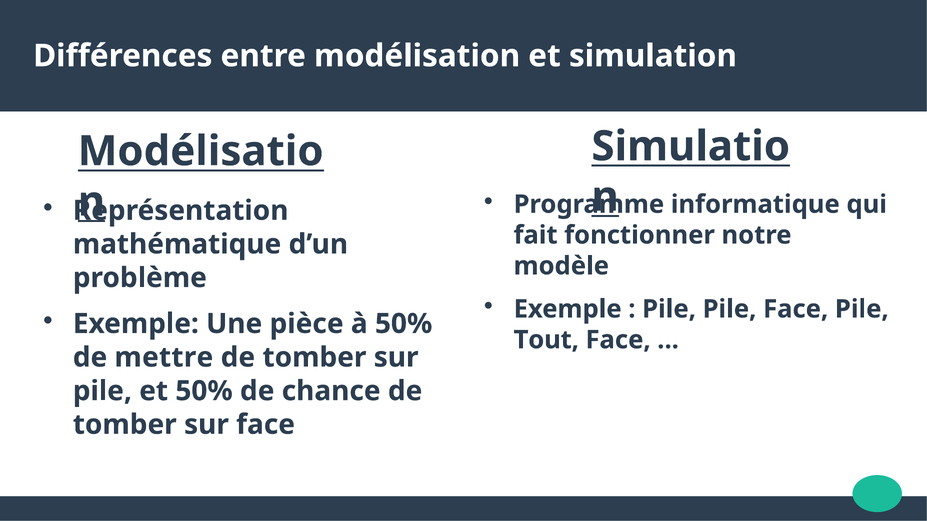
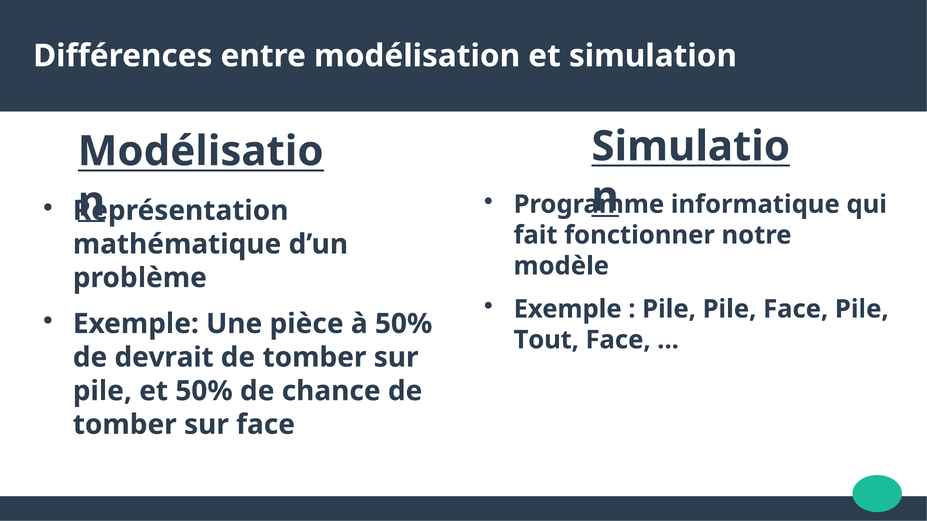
mettre: mettre -> devrait
